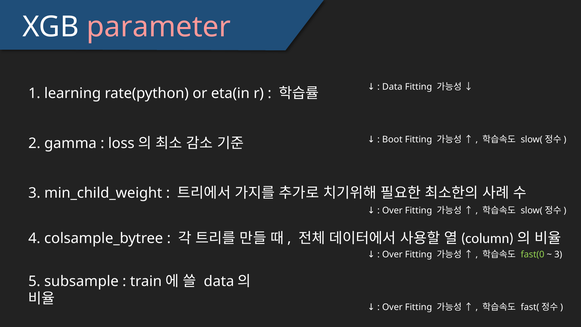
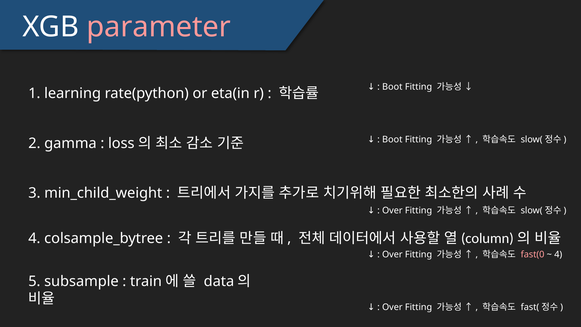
Data at (392, 87): Data -> Boot
fast(0 colour: light green -> pink
3 at (558, 254): 3 -> 4
